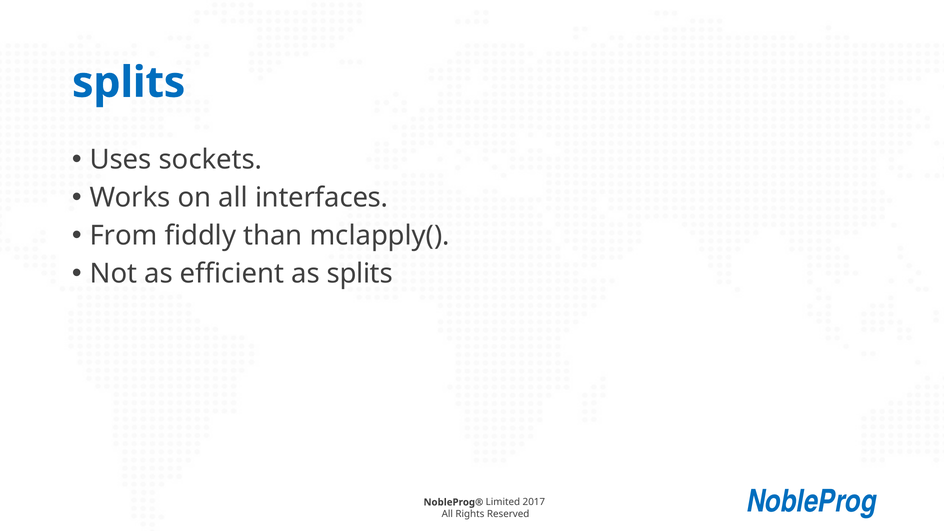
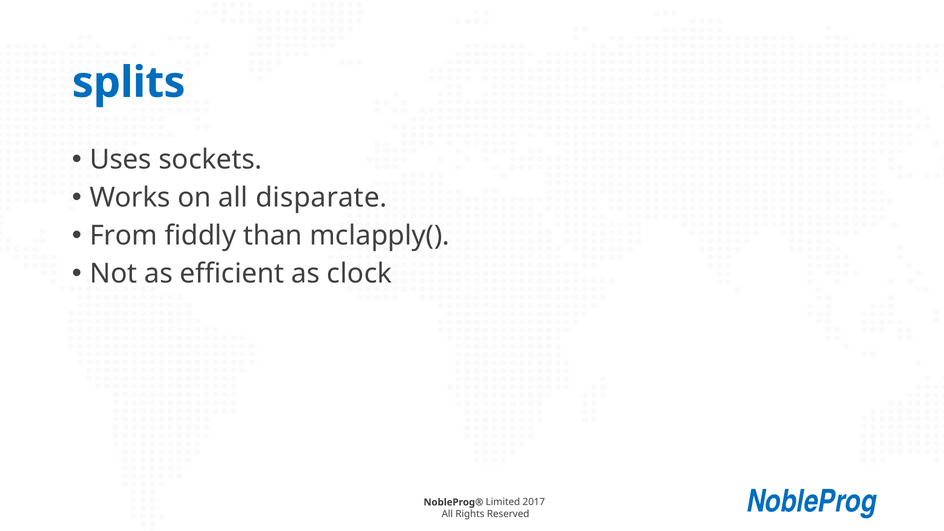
interfaces: interfaces -> disparate
as splits: splits -> clock
